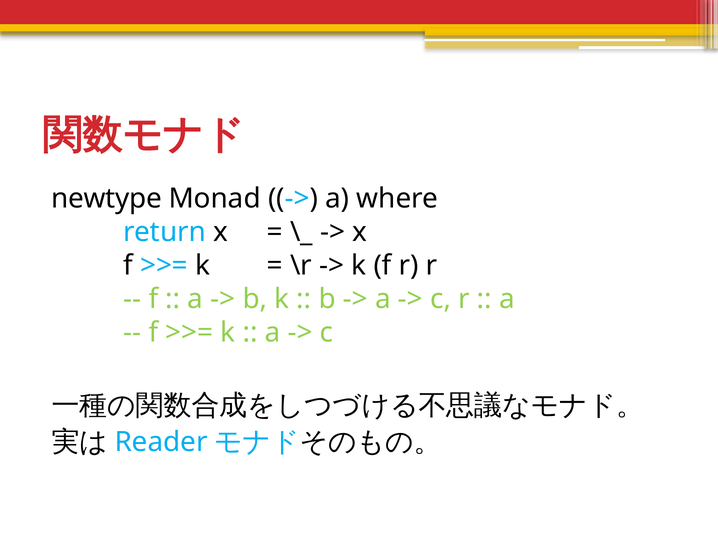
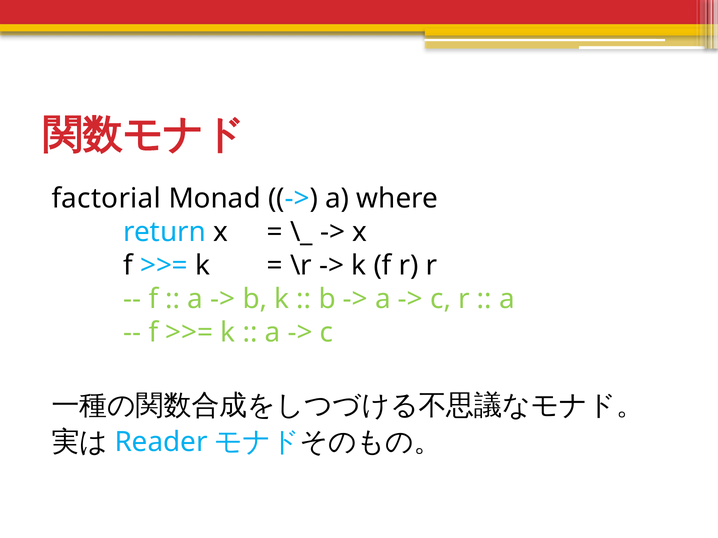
newtype: newtype -> factorial
